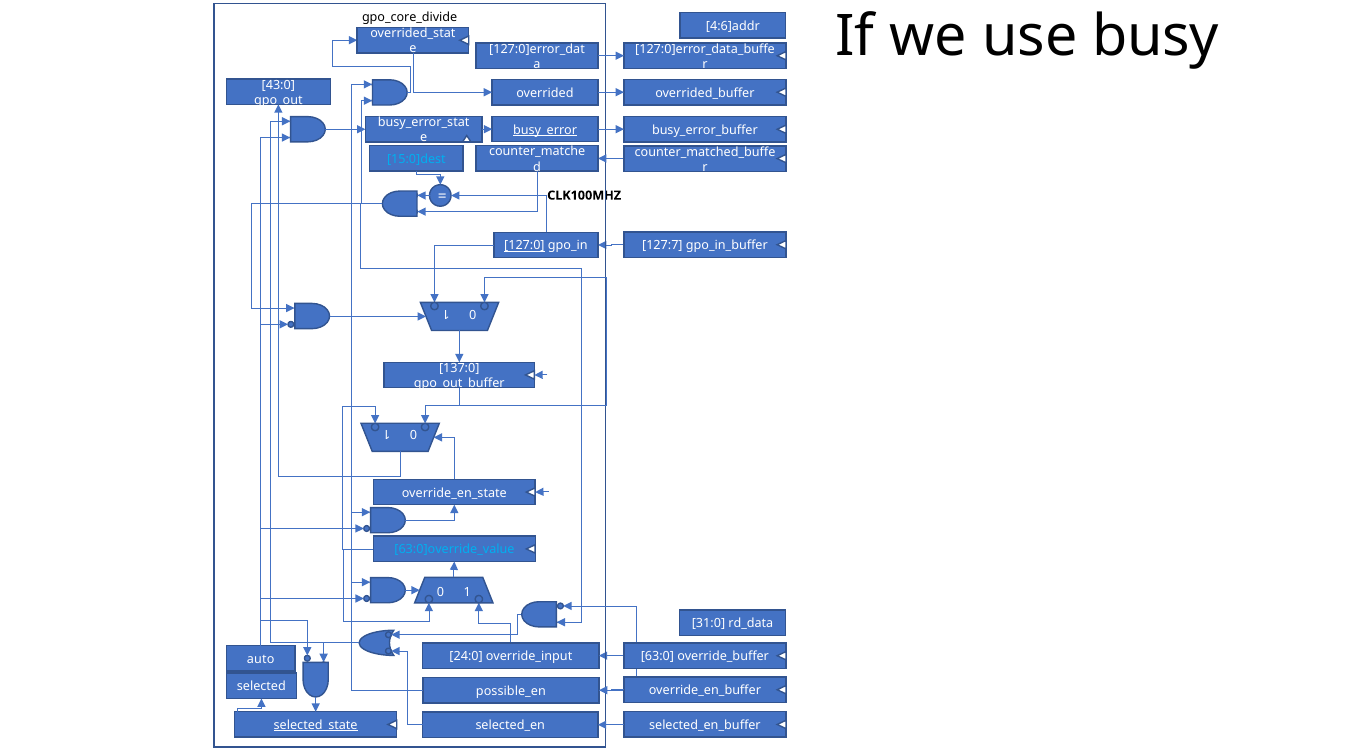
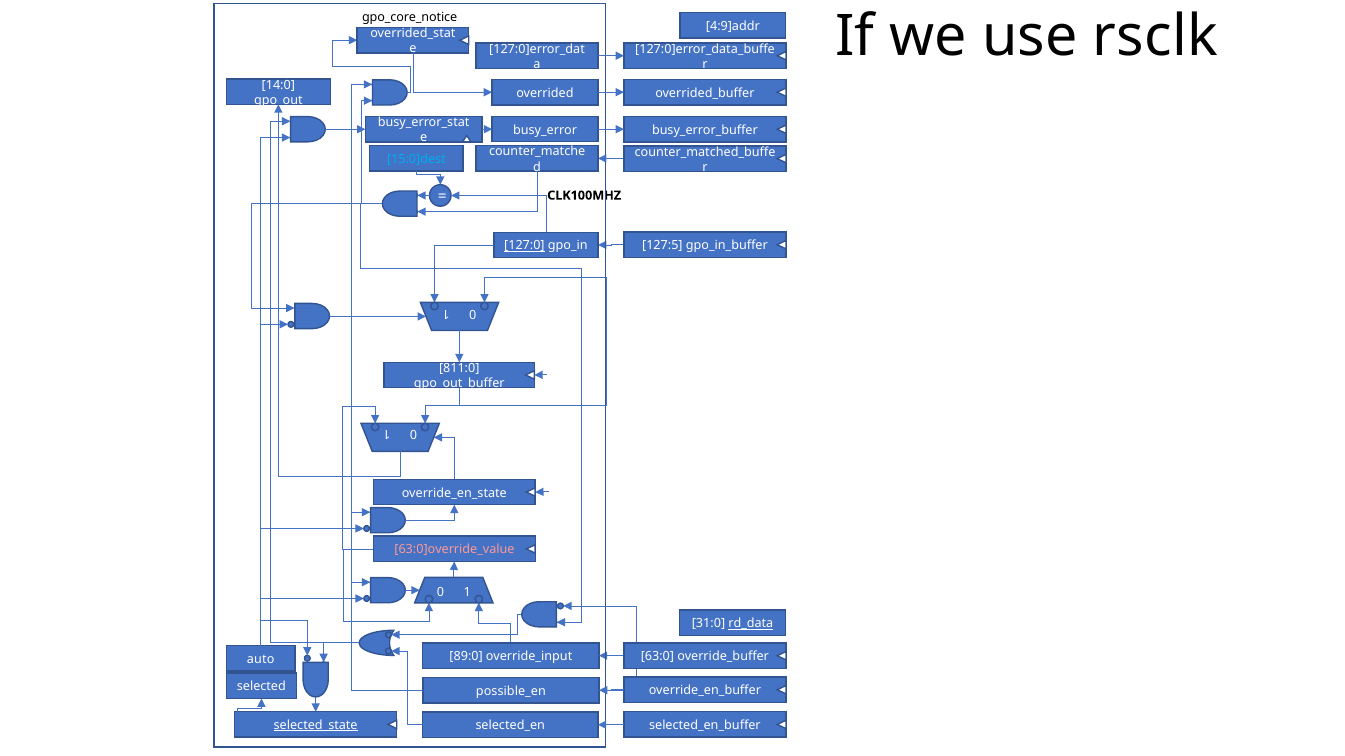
gpo_core_divide: gpo_core_divide -> gpo_core_notice
4:6]addr: 4:6]addr -> 4:9]addr
busy: busy -> rsclk
43:0: 43:0 -> 14:0
busy_error underline: present -> none
127:7: 127:7 -> 127:5
137:0: 137:0 -> 811:0
63:0]override_value colour: light blue -> pink
rd_data underline: none -> present
24:0: 24:0 -> 89:0
